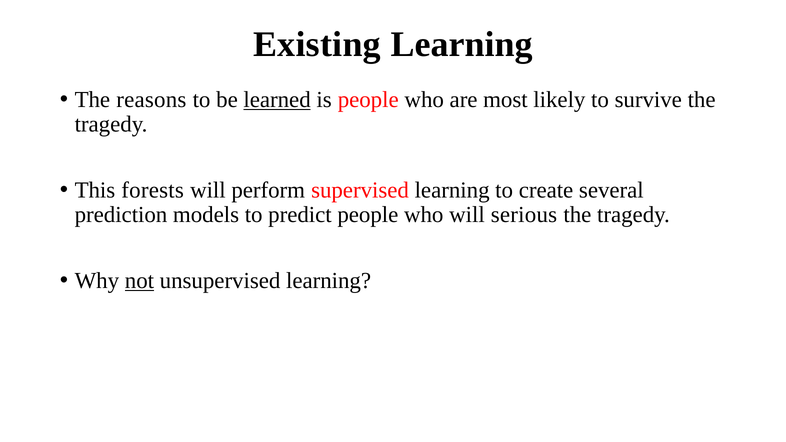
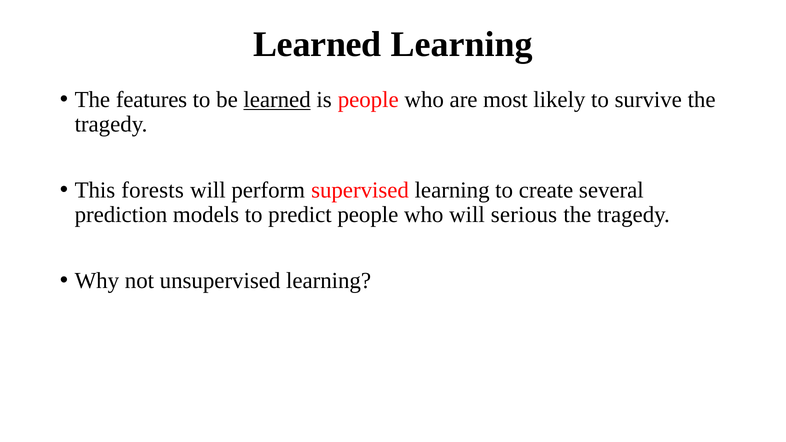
Existing at (317, 44): Existing -> Learned
reasons: reasons -> features
not underline: present -> none
